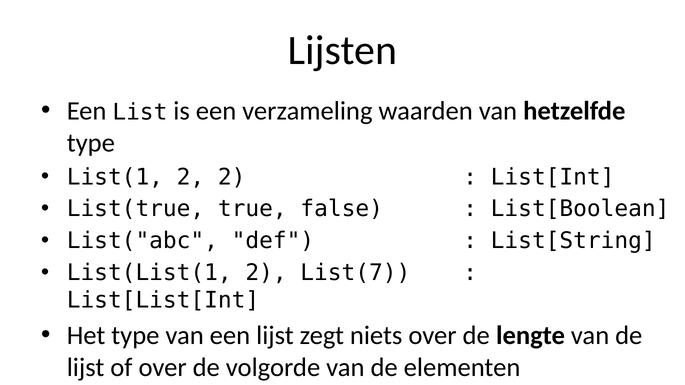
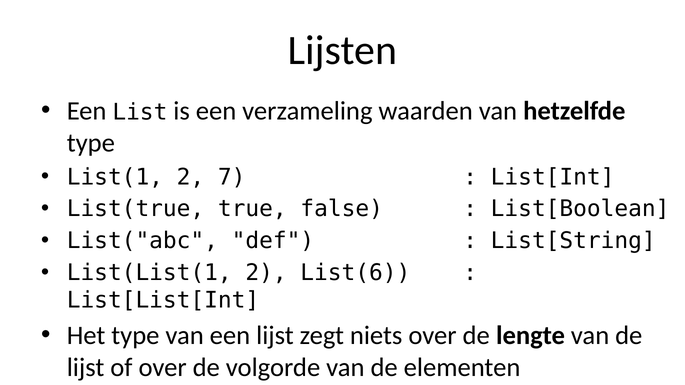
2 2: 2 -> 7
List(7: List(7 -> List(6
